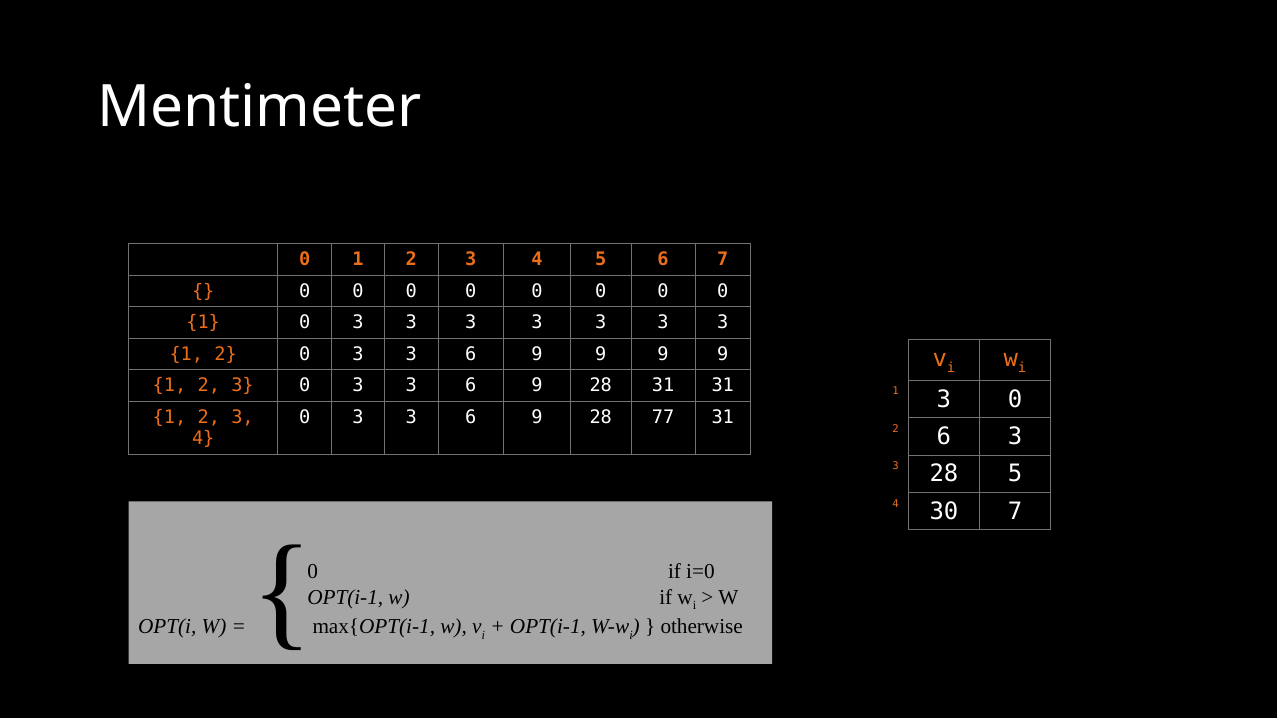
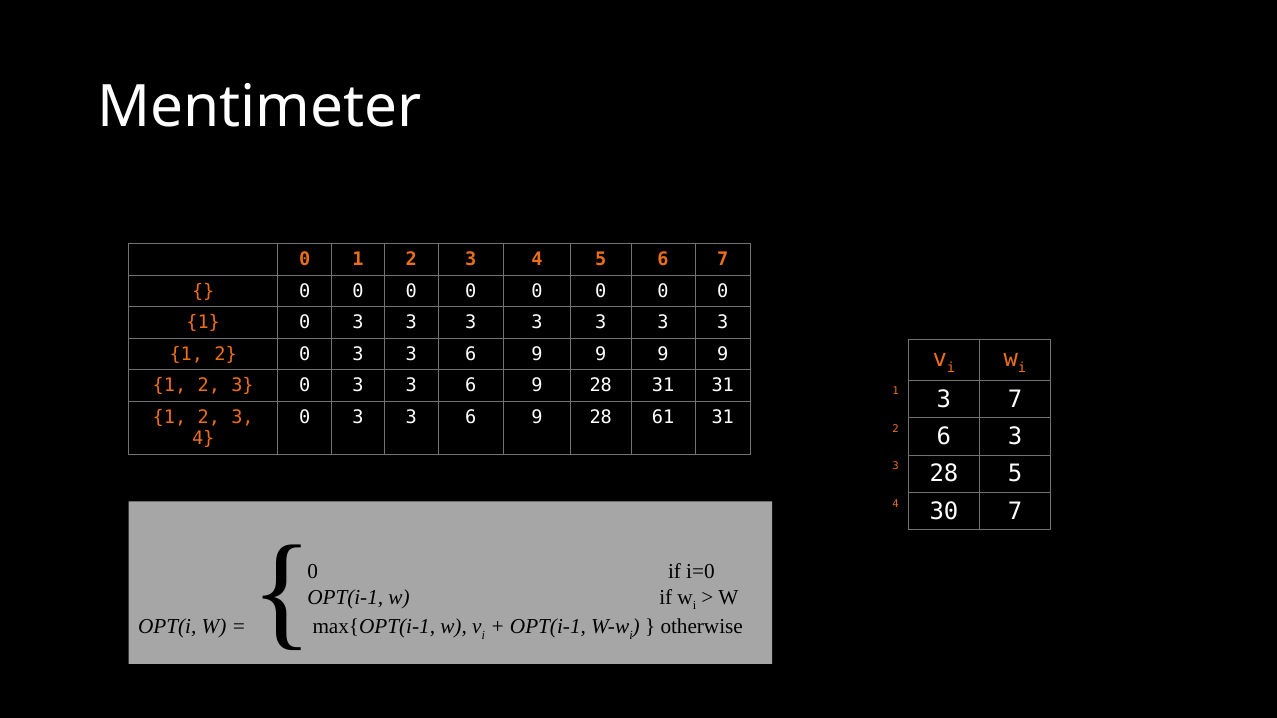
1 3 0: 0 -> 7
77: 77 -> 61
